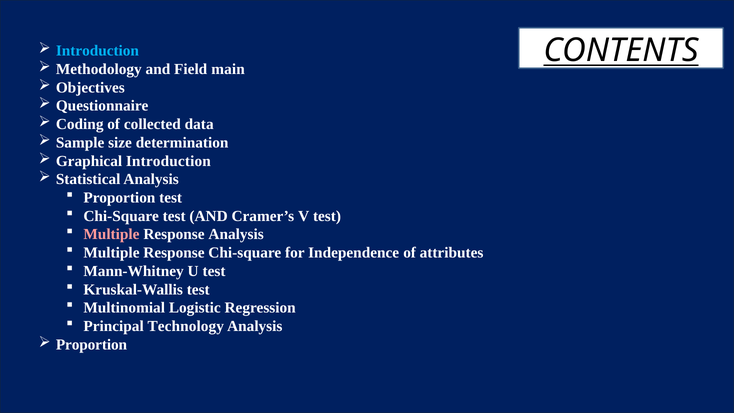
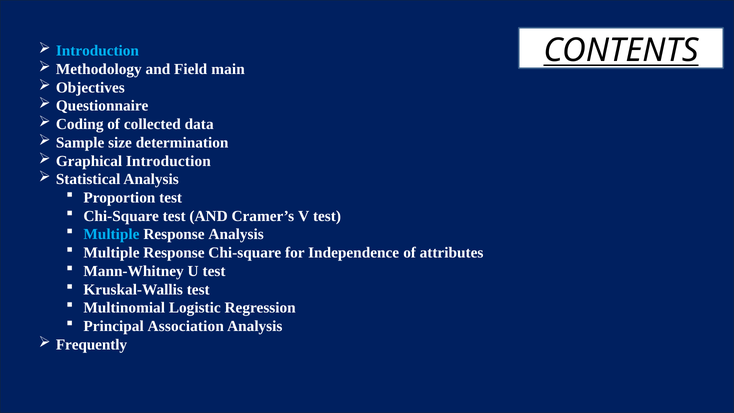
Multiple at (111, 234) colour: pink -> light blue
Technology: Technology -> Association
Proportion at (91, 344): Proportion -> Frequently
